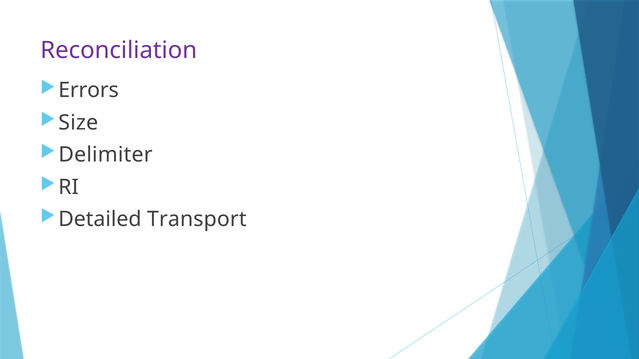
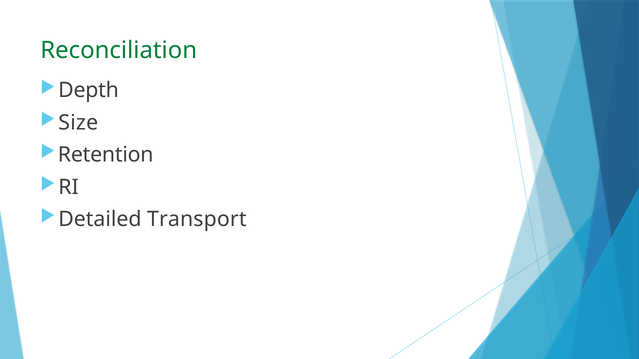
Reconciliation colour: purple -> green
Errors: Errors -> Depth
Delimiter: Delimiter -> Retention
